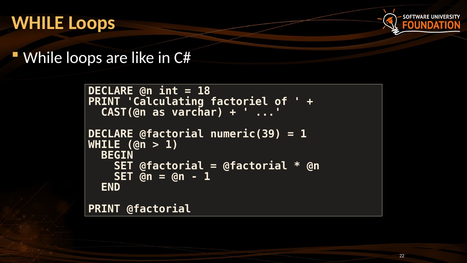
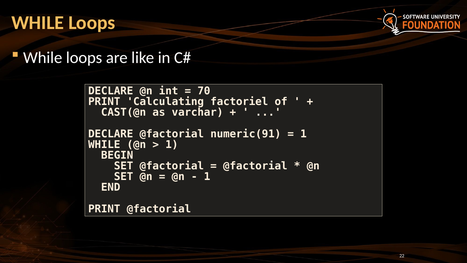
18: 18 -> 70
numeric(39: numeric(39 -> numeric(91
